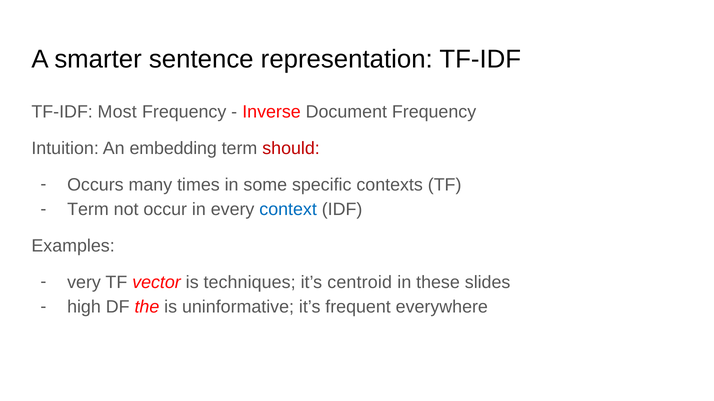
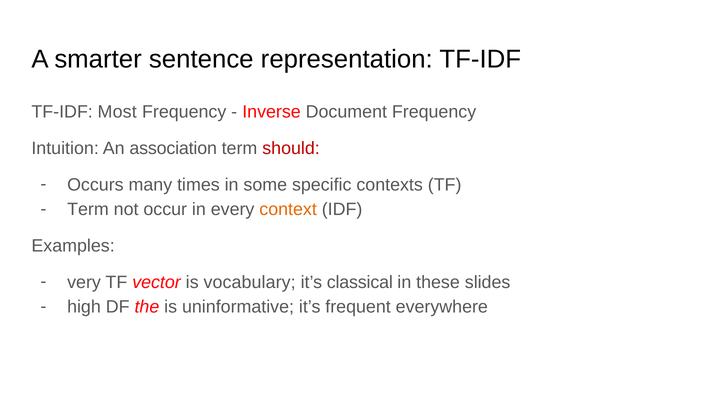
embedding: embedding -> association
context colour: blue -> orange
techniques: techniques -> vocabulary
centroid: centroid -> classical
